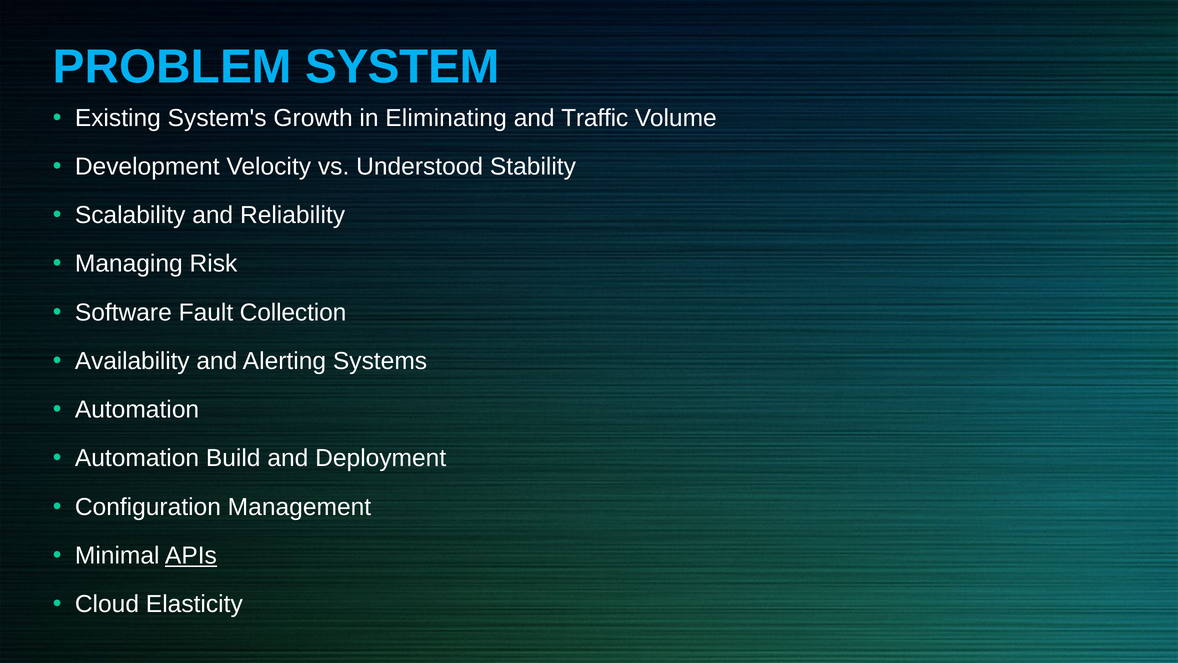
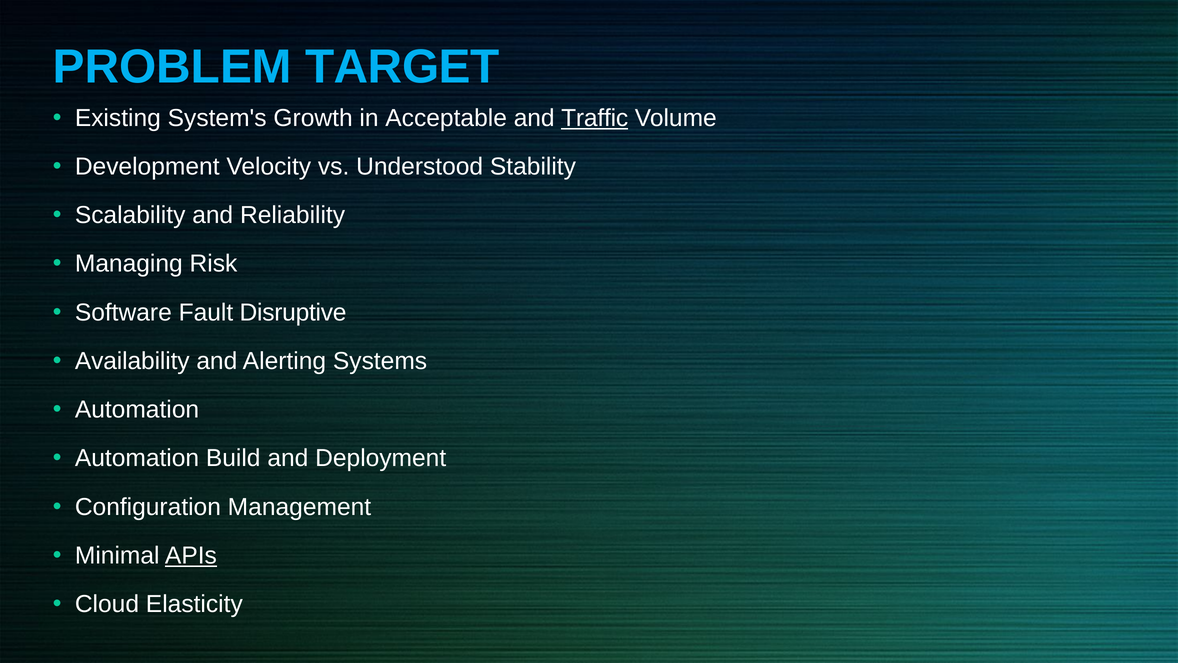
SYSTEM: SYSTEM -> TARGET
Eliminating: Eliminating -> Acceptable
Traffic underline: none -> present
Collection: Collection -> Disruptive
